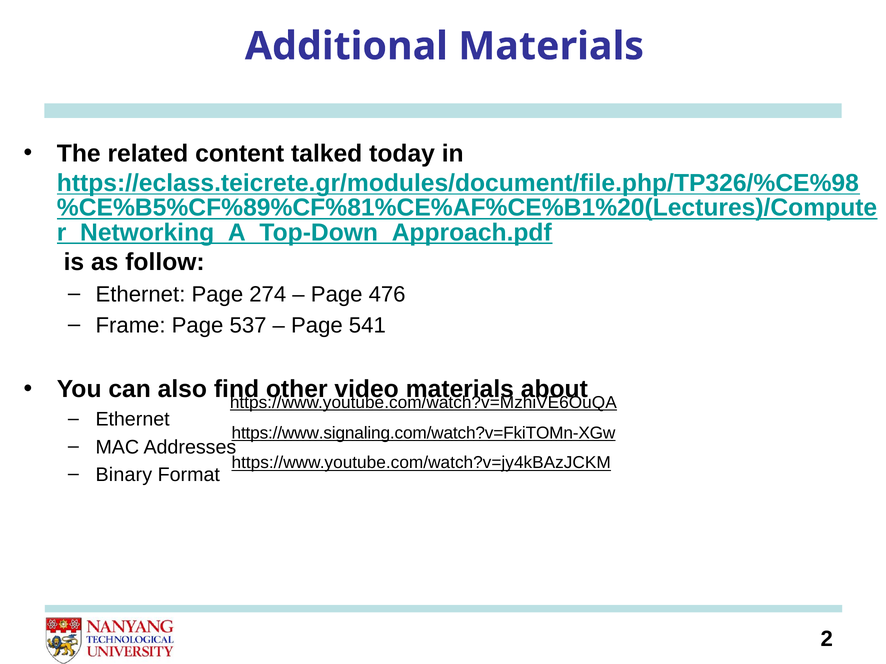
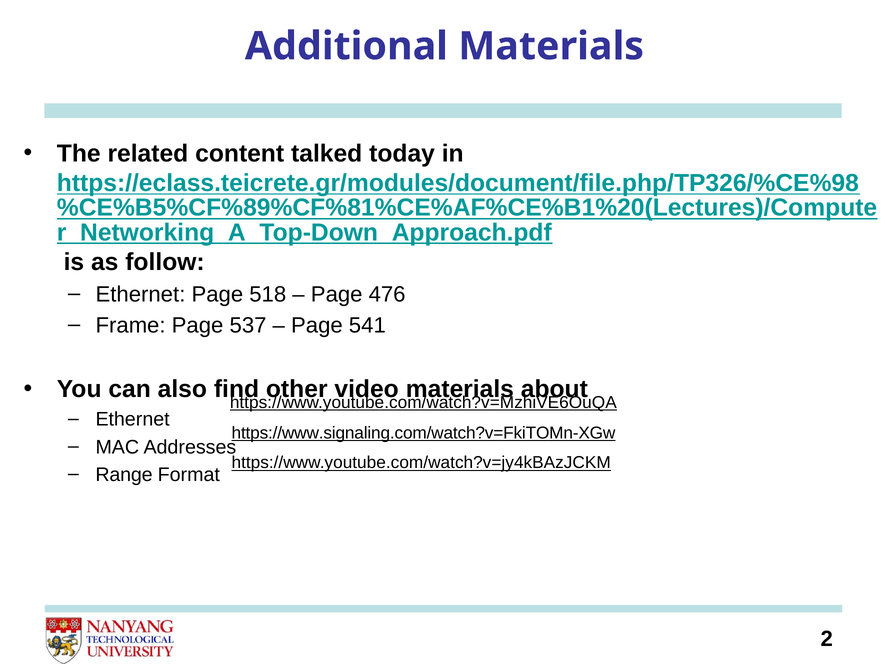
274: 274 -> 518
Binary: Binary -> Range
